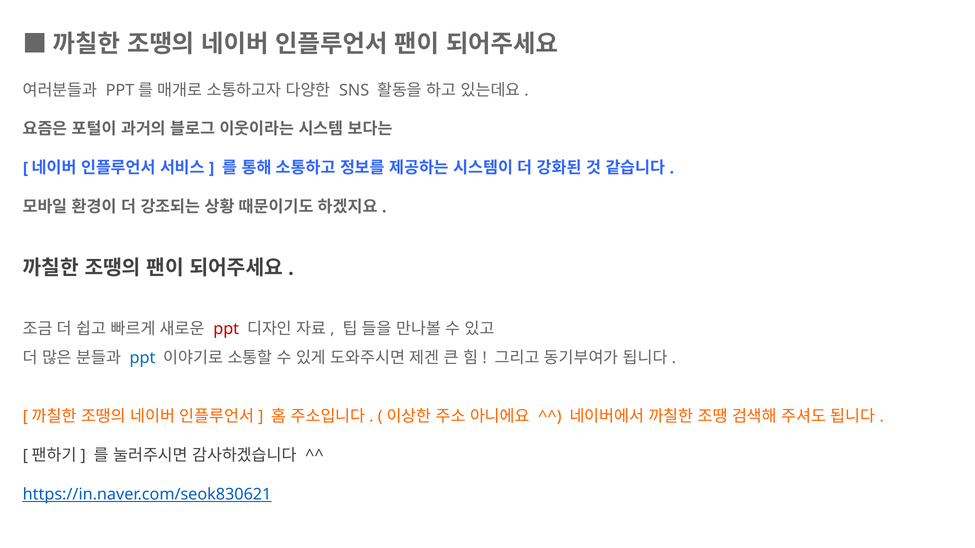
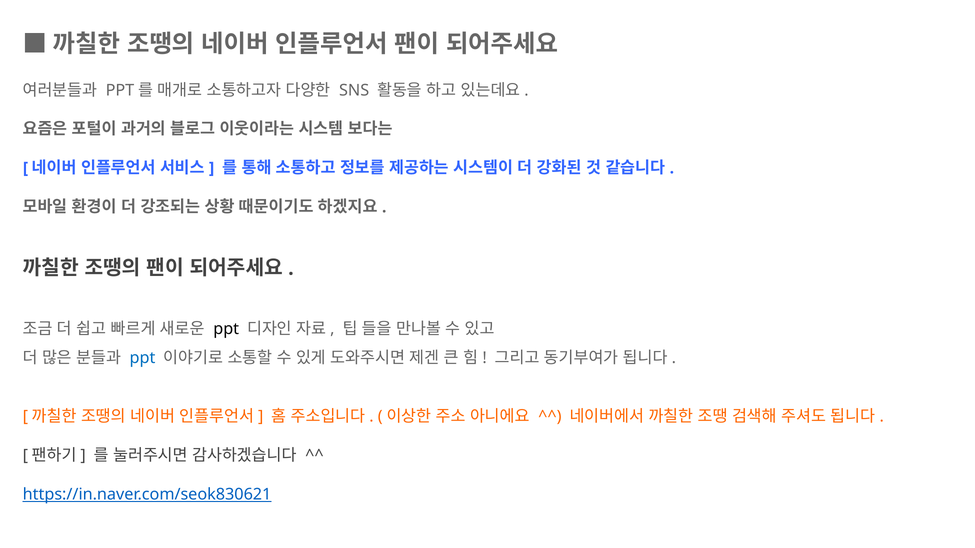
ppt at (226, 329) colour: red -> black
